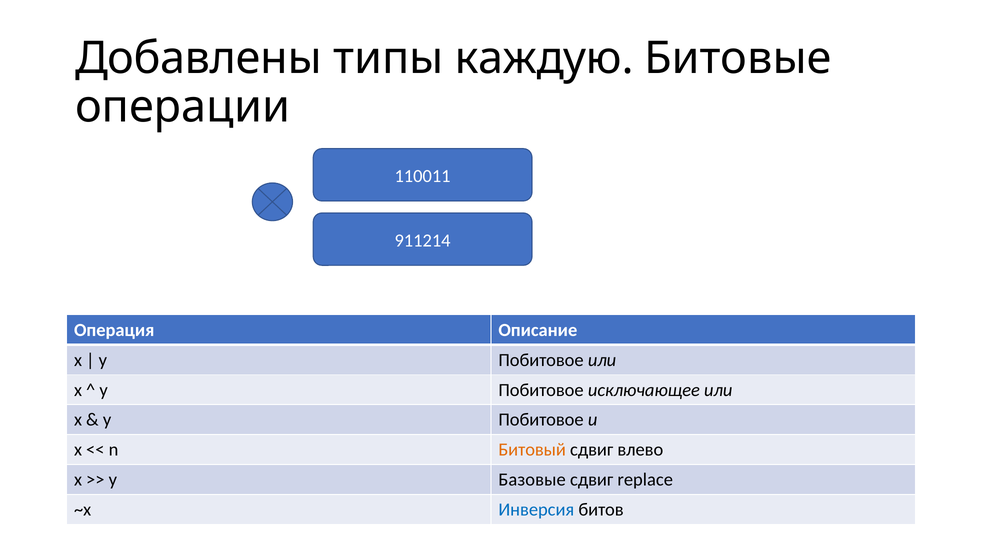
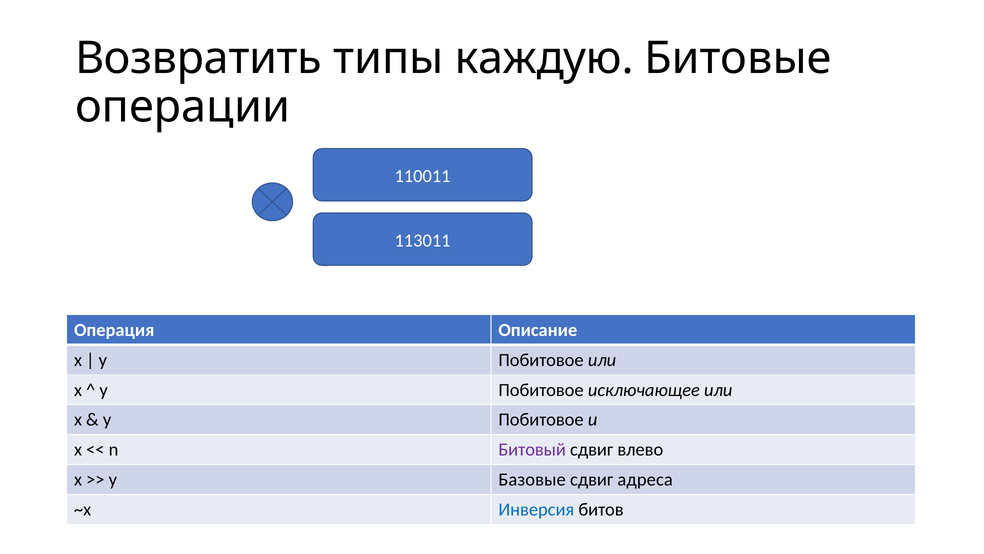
Добавлены: Добавлены -> Возвратить
911214: 911214 -> 113011
Битовый colour: orange -> purple
replace: replace -> адреса
